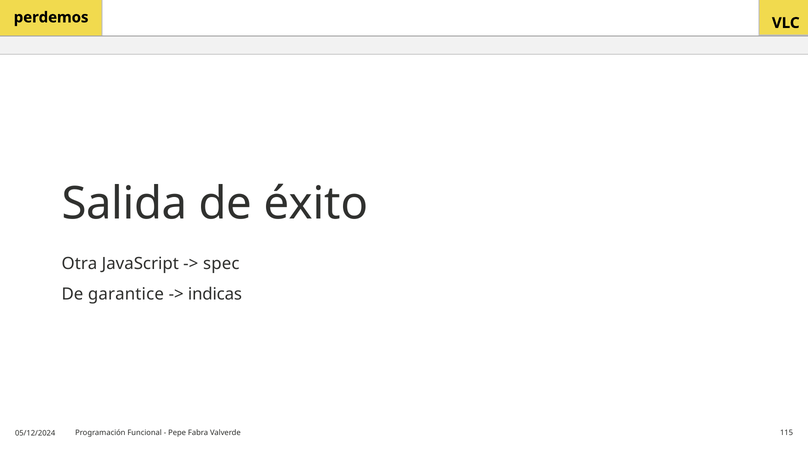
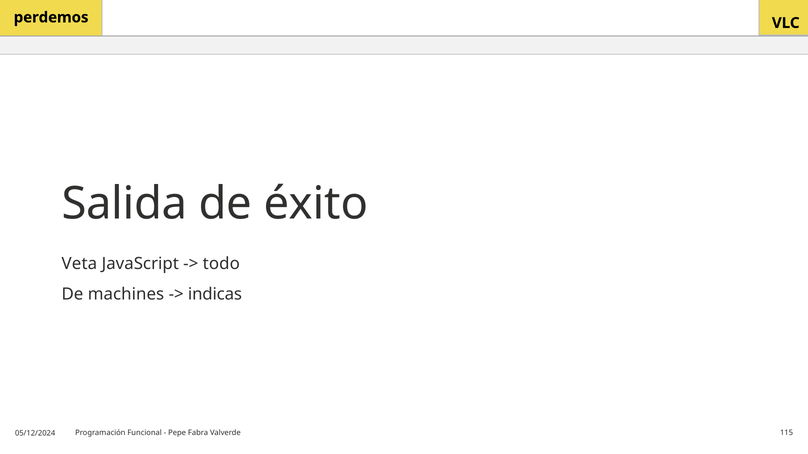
Otra: Otra -> Veta
spec: spec -> todo
garantice: garantice -> machines
